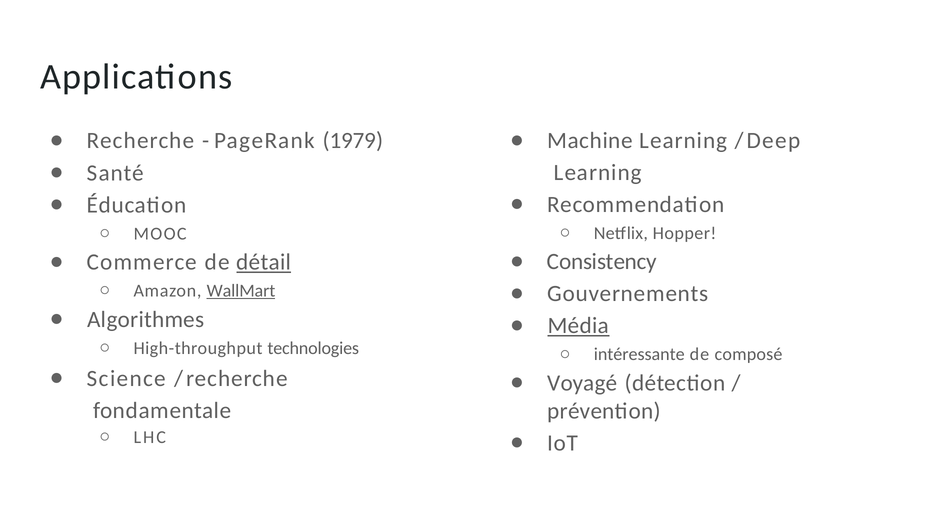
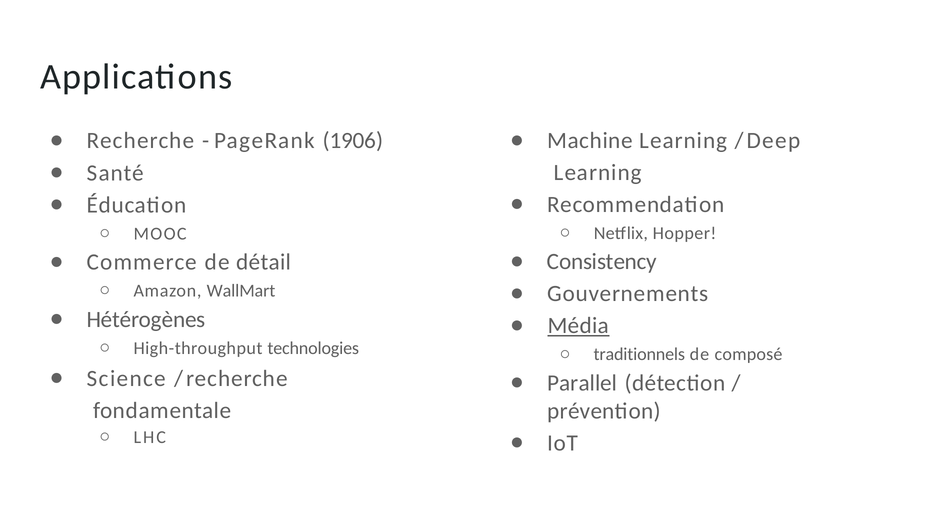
1979: 1979 -> 1906
détail underline: present -> none
WallMart underline: present -> none
Algorithmes: Algorithmes -> Hétérogènes
intéressante: intéressante -> traditionnels
Voyagé: Voyagé -> Parallel
